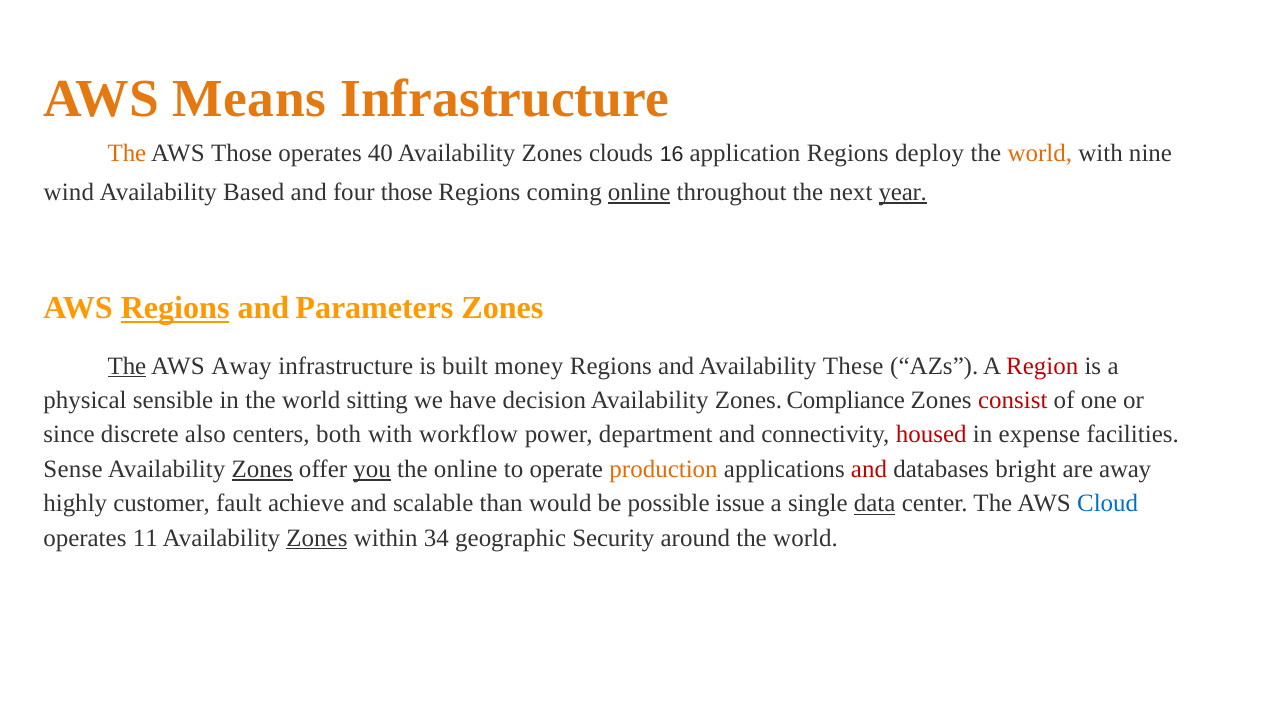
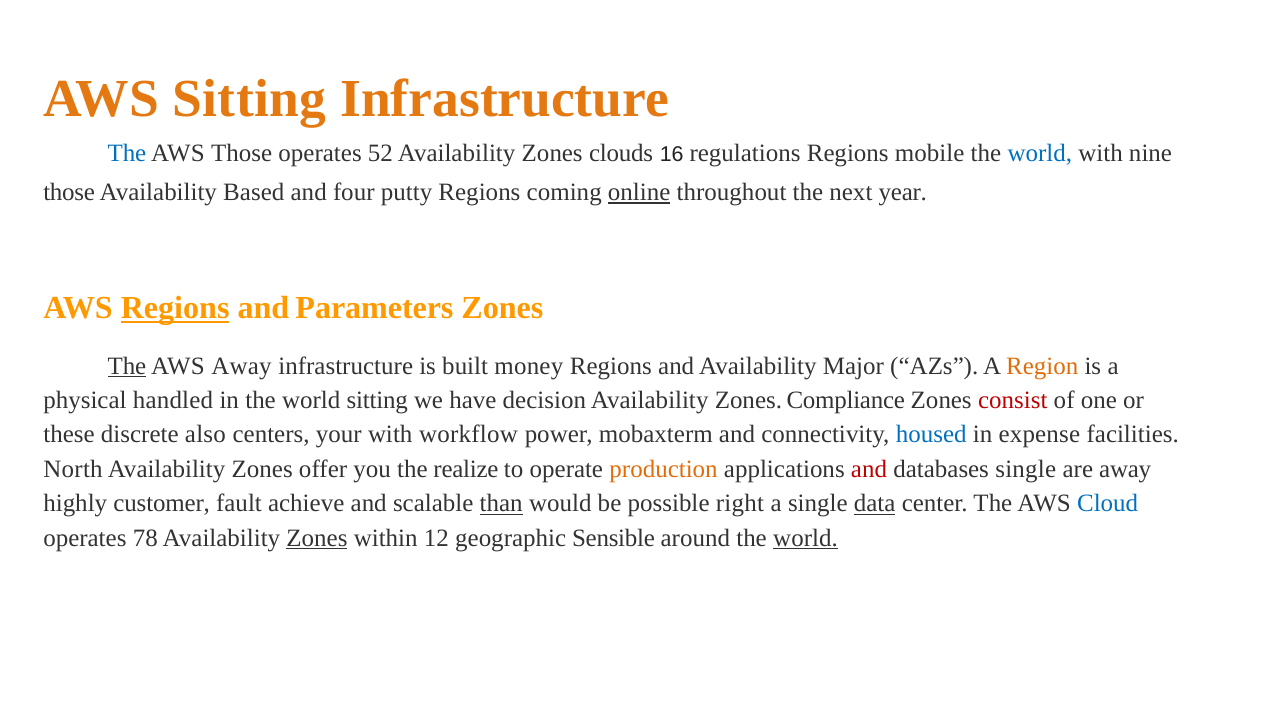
AWS Means: Means -> Sitting
The at (127, 153) colour: orange -> blue
40: 40 -> 52
application: application -> regulations
deploy: deploy -> mobile
world at (1040, 153) colour: orange -> blue
wind at (69, 192): wind -> those
four those: those -> putty
year underline: present -> none
These: These -> Major
Region colour: red -> orange
sensible: sensible -> handled
since: since -> these
both: both -> your
department: department -> mobaxterm
housed colour: red -> blue
Sense: Sense -> North
Zones at (262, 469) underline: present -> none
you underline: present -> none
the online: online -> realize
databases bright: bright -> single
than underline: none -> present
issue: issue -> right
11: 11 -> 78
34: 34 -> 12
Security: Security -> Sensible
world at (805, 538) underline: none -> present
